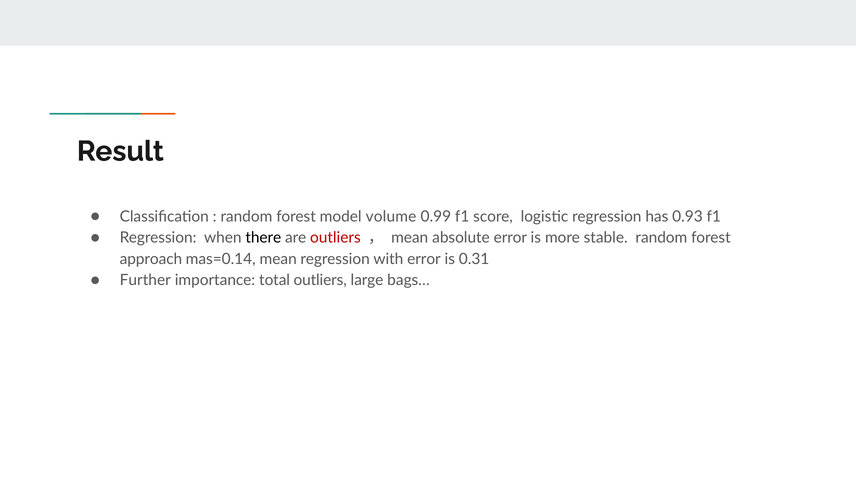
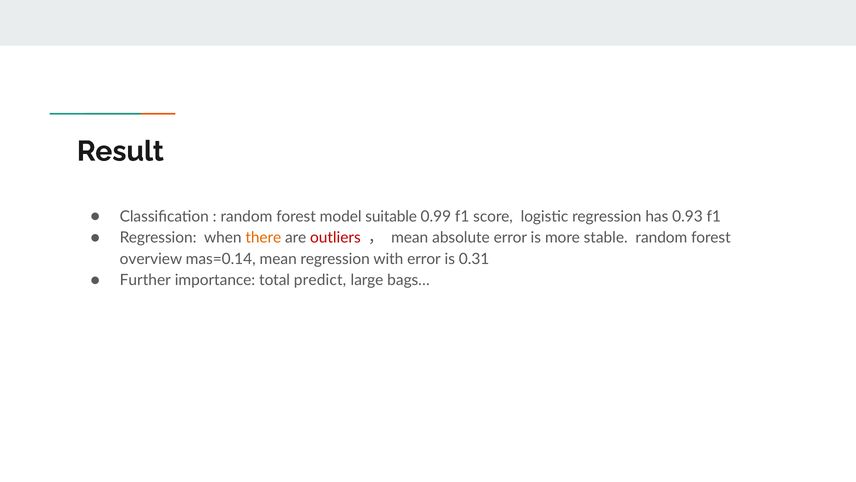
volume: volume -> suitable
there colour: black -> orange
approach: approach -> overview
total outliers: outliers -> predict
